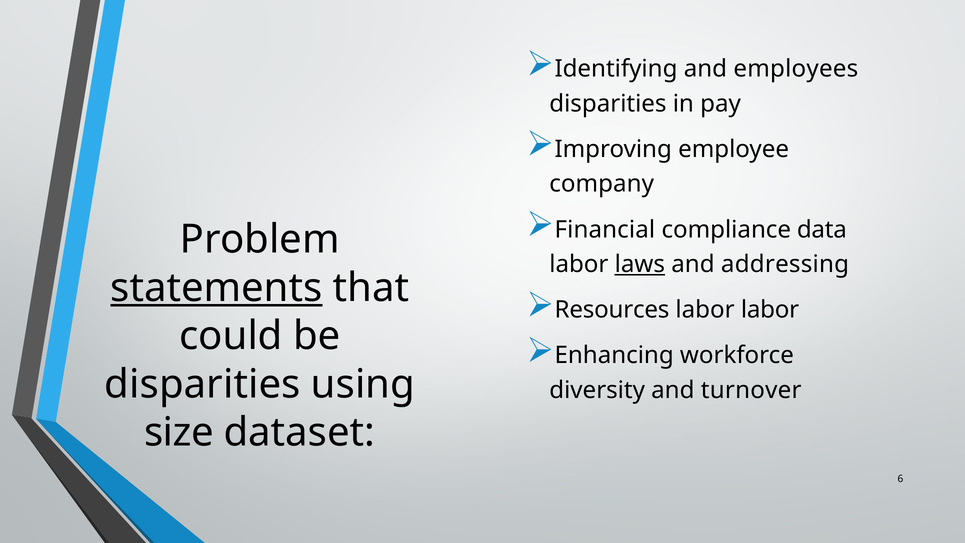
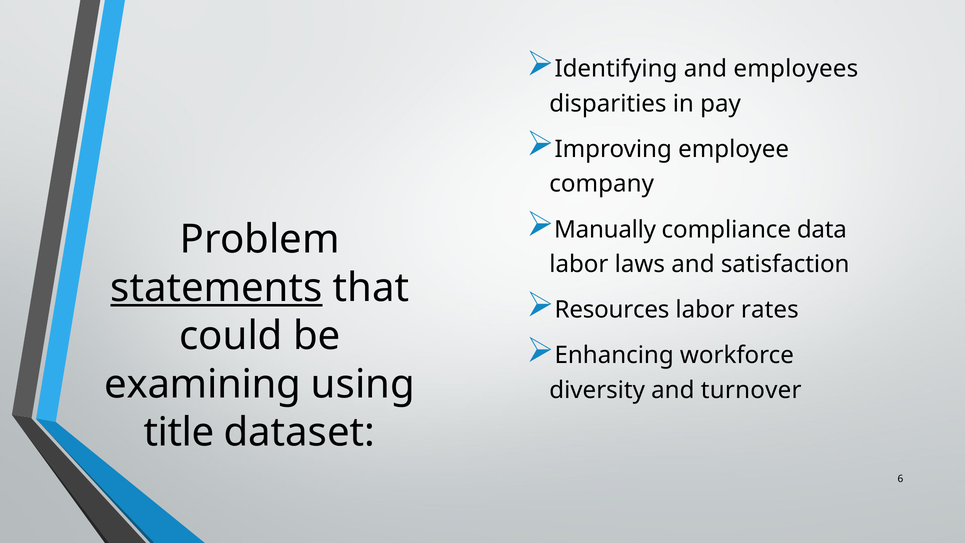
Financial: Financial -> Manually
laws underline: present -> none
addressing: addressing -> satisfaction
labor labor: labor -> rates
disparities at (202, 384): disparities -> examining
size: size -> title
